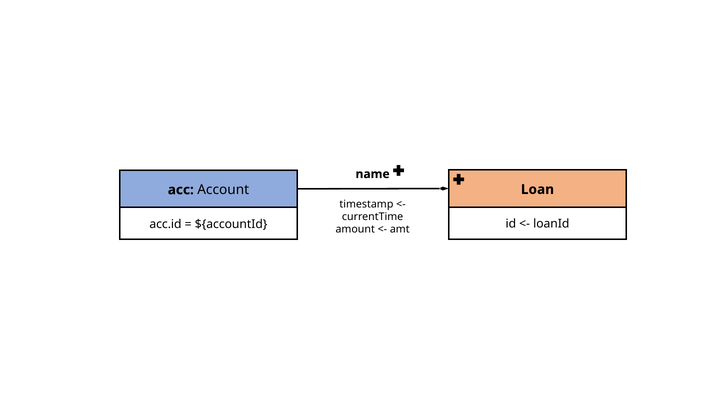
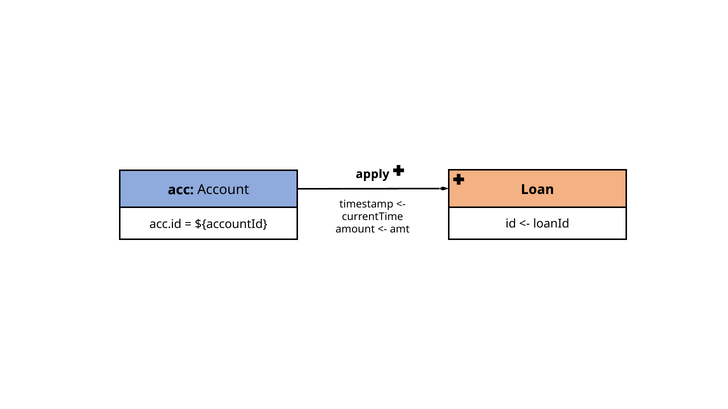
name: name -> apply
